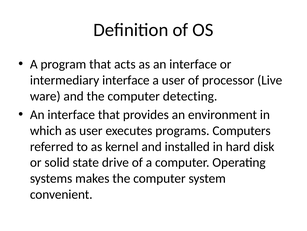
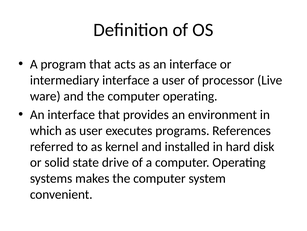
the computer detecting: detecting -> operating
Computers: Computers -> References
